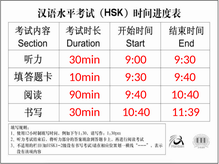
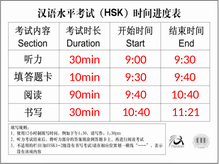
11:39: 11:39 -> 11:21
